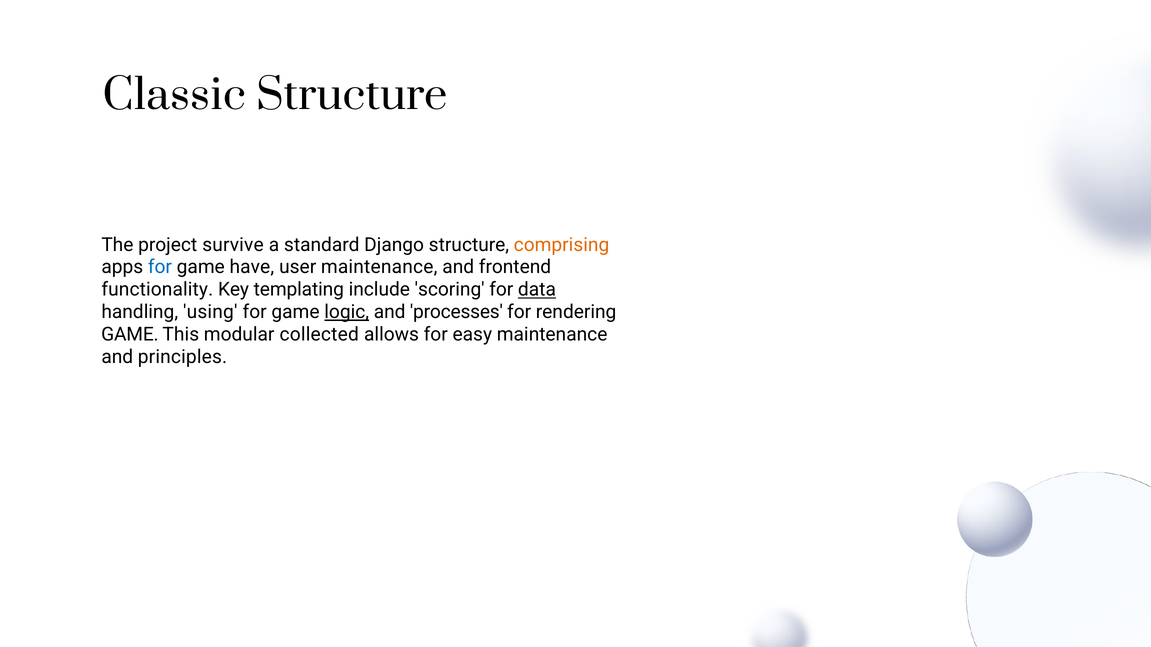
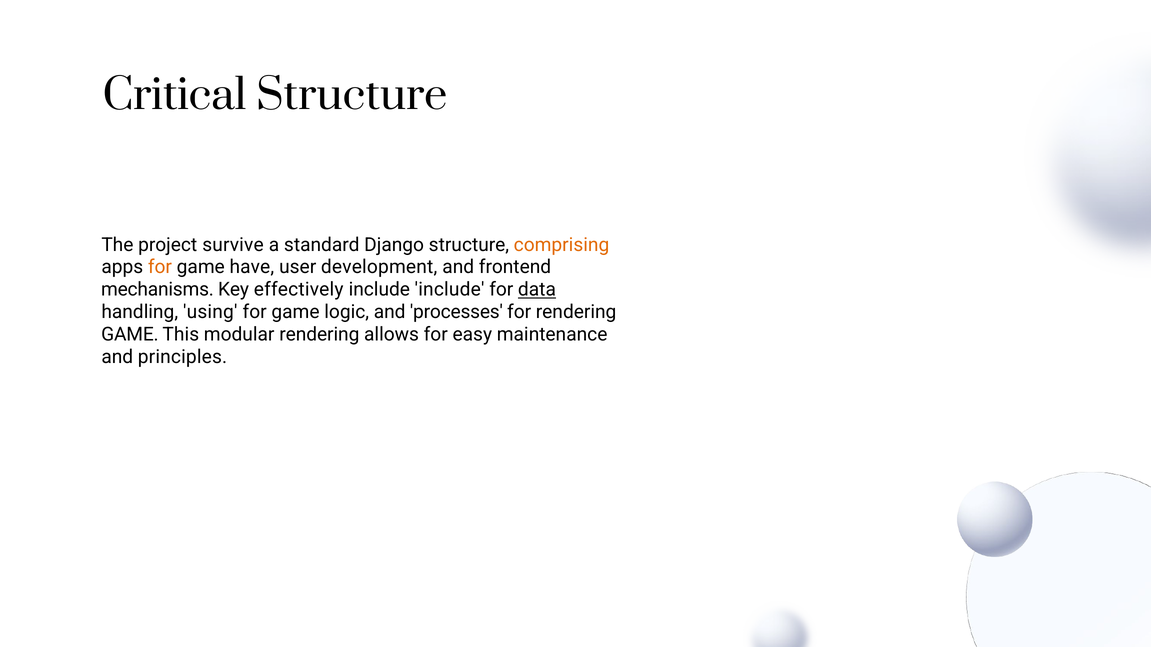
Classic: Classic -> Critical
for at (160, 267) colour: blue -> orange
user maintenance: maintenance -> development
functionality: functionality -> mechanisms
templating: templating -> effectively
include scoring: scoring -> include
logic underline: present -> none
modular collected: collected -> rendering
